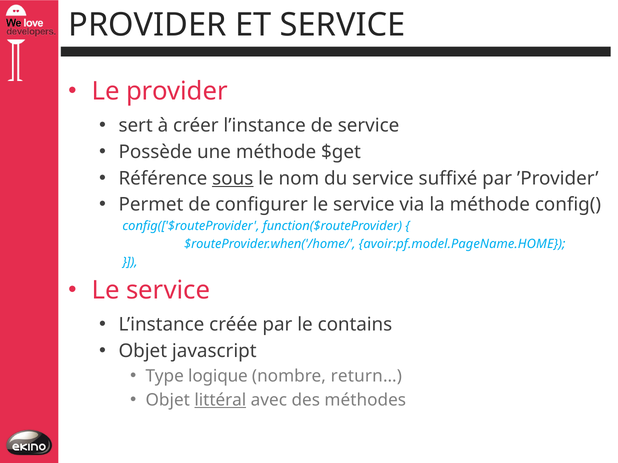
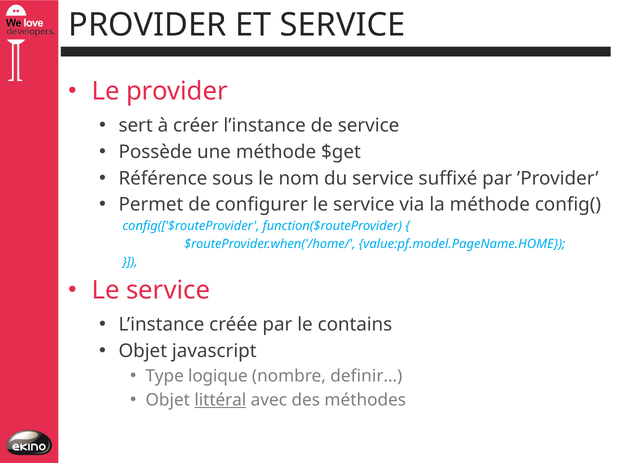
sous underline: present -> none
avoir:pf.model.PageName.HOME: avoir:pf.model.PageName.HOME -> value:pf.model.PageName.HOME
return…: return… -> definir…
